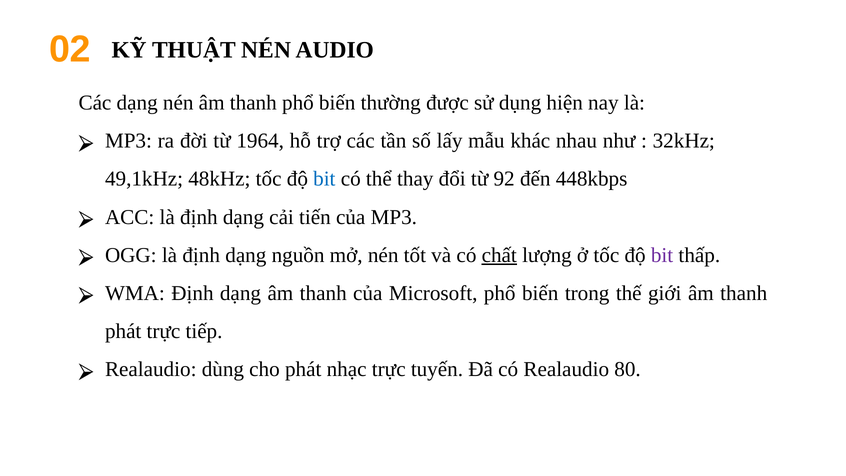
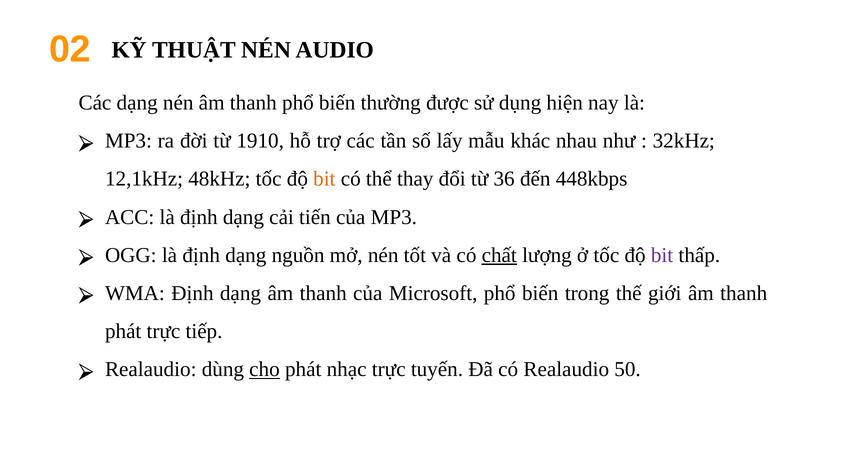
1964: 1964 -> 1910
49,1kHz: 49,1kHz -> 12,1kHz
bit at (324, 179) colour: blue -> orange
92: 92 -> 36
cho underline: none -> present
80: 80 -> 50
